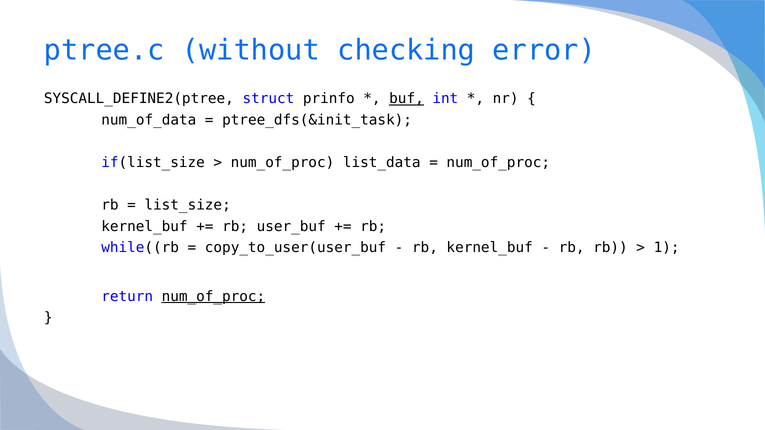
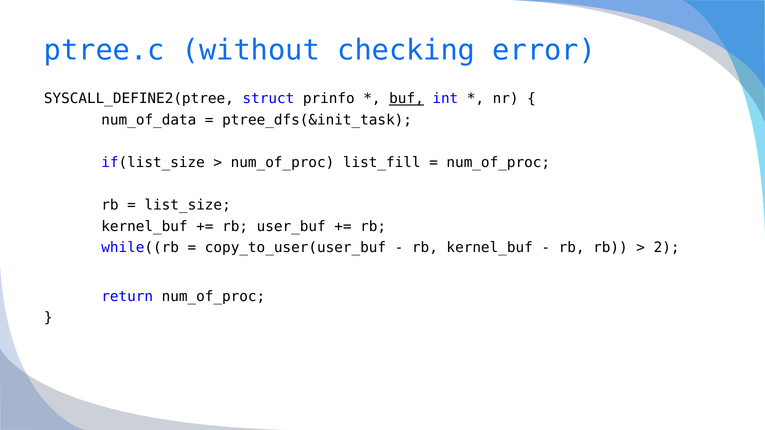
list_data: list_data -> list_fill
1: 1 -> 2
num_of_proc at (213, 297) underline: present -> none
